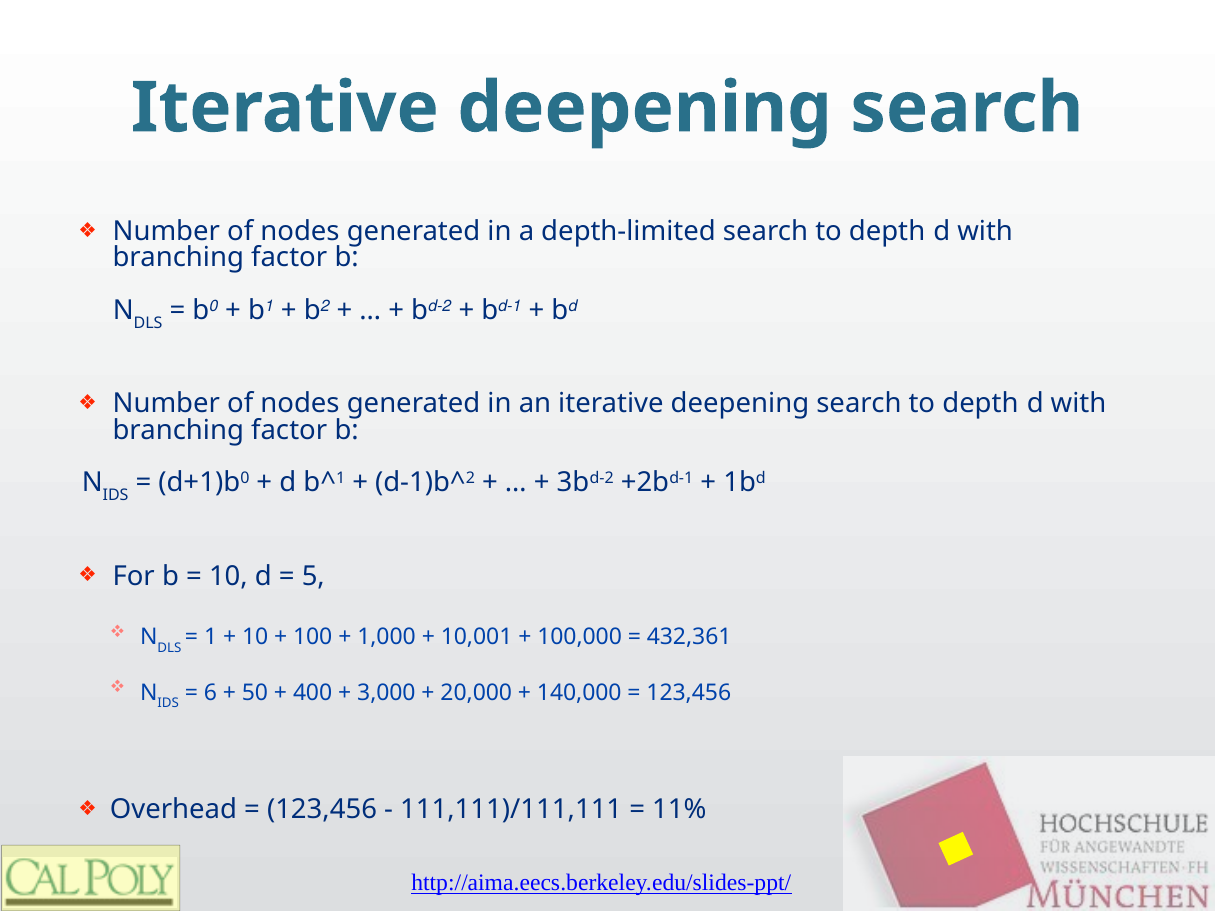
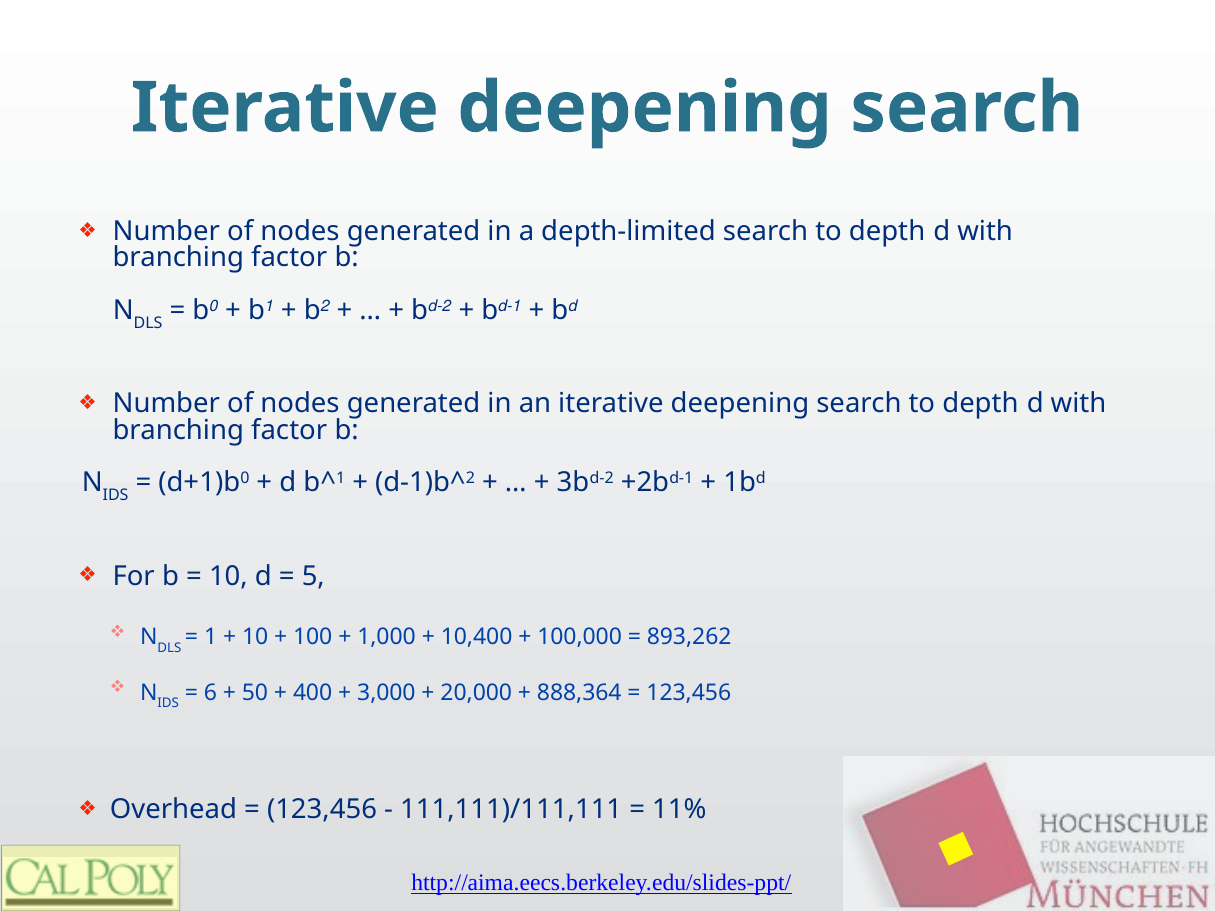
10,001: 10,001 -> 10,400
432,361: 432,361 -> 893,262
140,000: 140,000 -> 888,364
